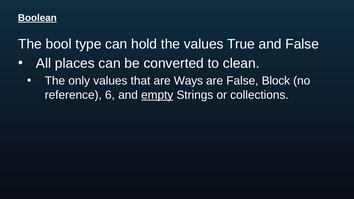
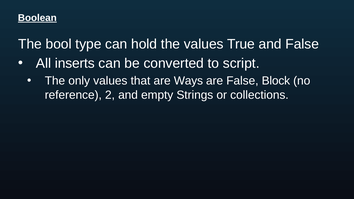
places: places -> inserts
clean: clean -> script
6: 6 -> 2
empty underline: present -> none
